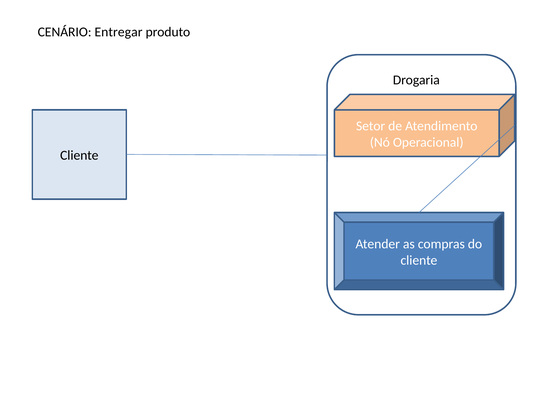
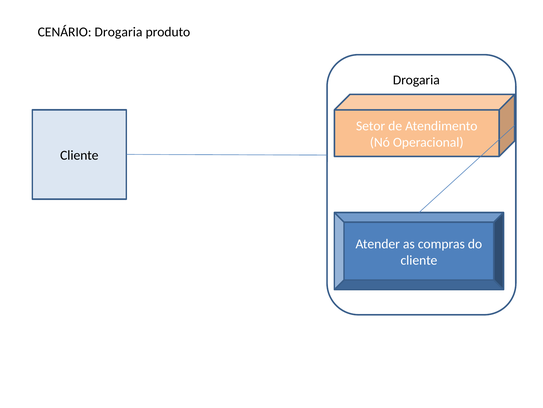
CENÁRIO Entregar: Entregar -> Drogaria
